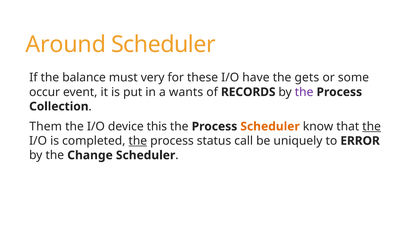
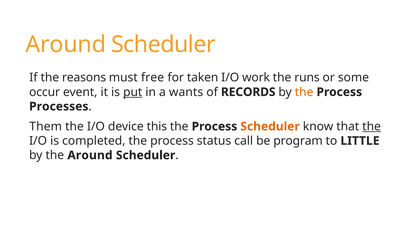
balance: balance -> reasons
very: very -> free
these: these -> taken
have: have -> work
gets: gets -> runs
put underline: none -> present
the at (304, 92) colour: purple -> orange
Collection: Collection -> Processes
the at (138, 141) underline: present -> none
uniquely: uniquely -> program
ERROR: ERROR -> LITTLE
the Change: Change -> Around
